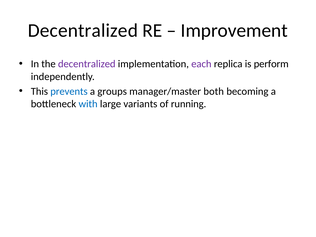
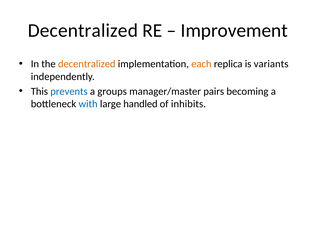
decentralized at (87, 64) colour: purple -> orange
each colour: purple -> orange
perform: perform -> variants
both: both -> pairs
variants: variants -> handled
running: running -> inhibits
